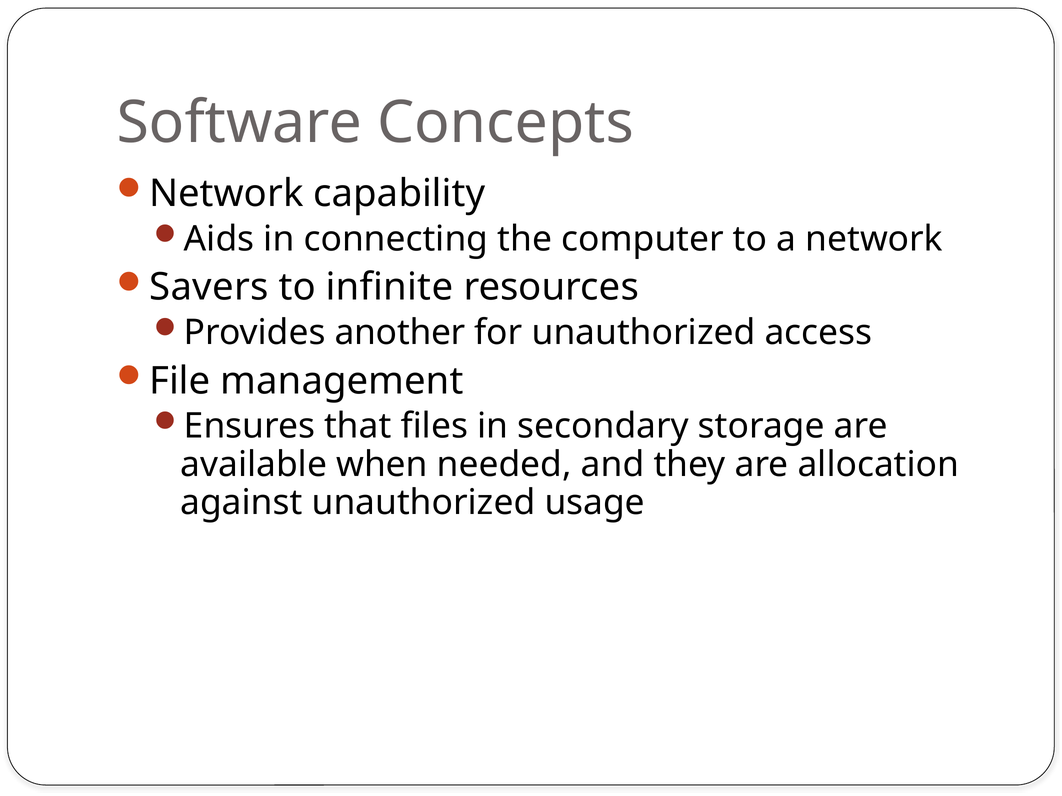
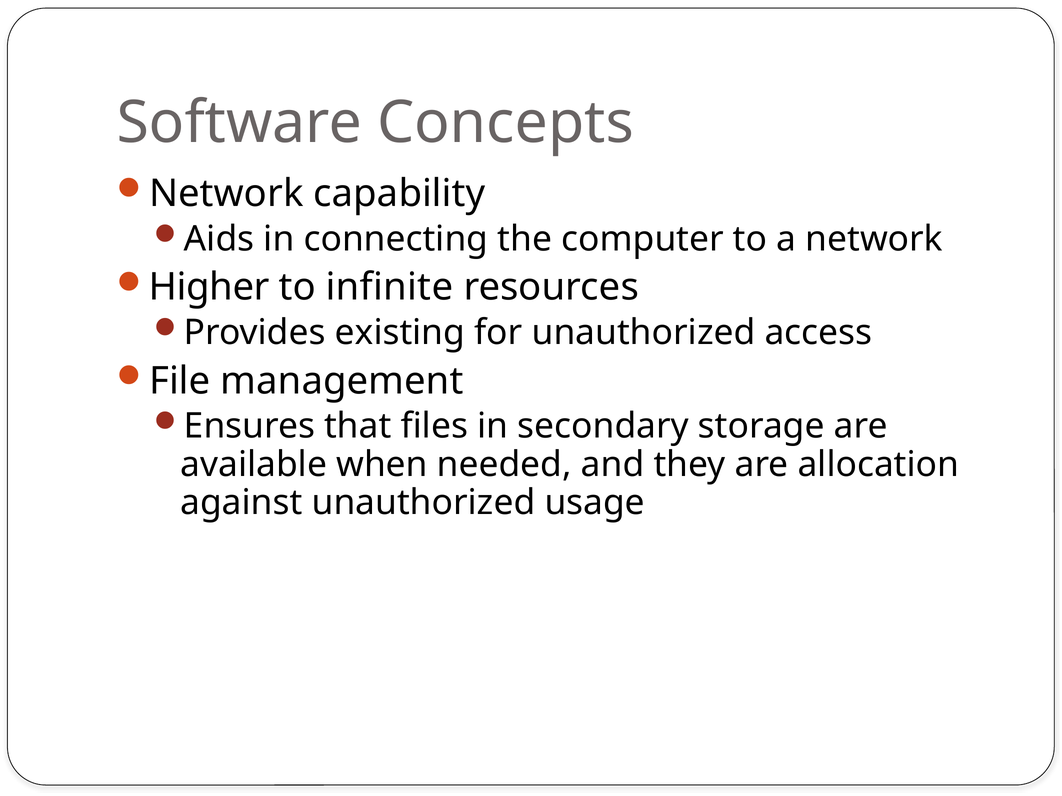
Savers: Savers -> Higher
another: another -> existing
